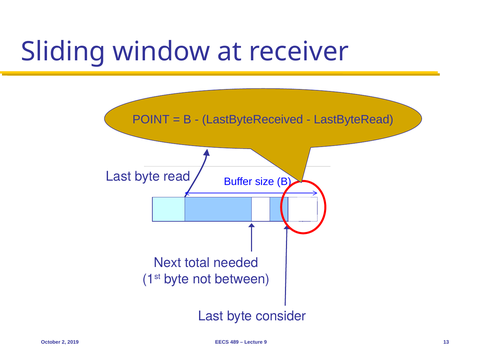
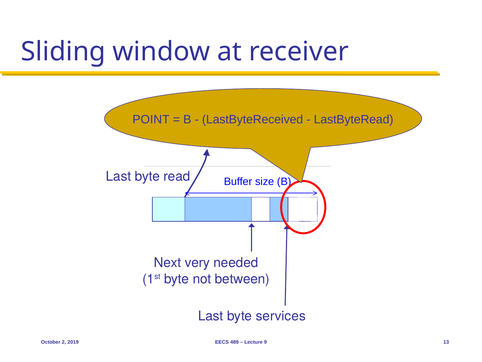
total: total -> very
consider: consider -> services
